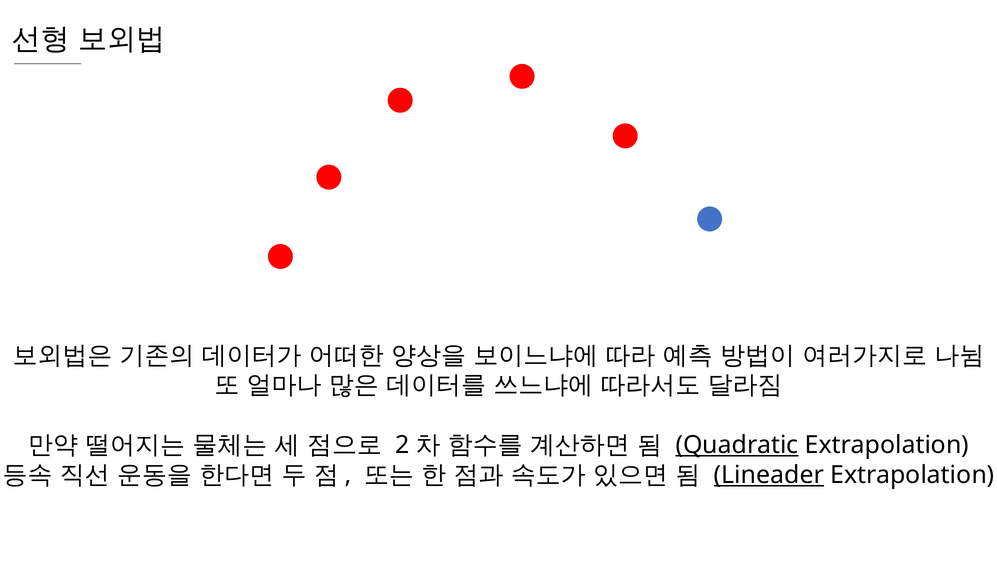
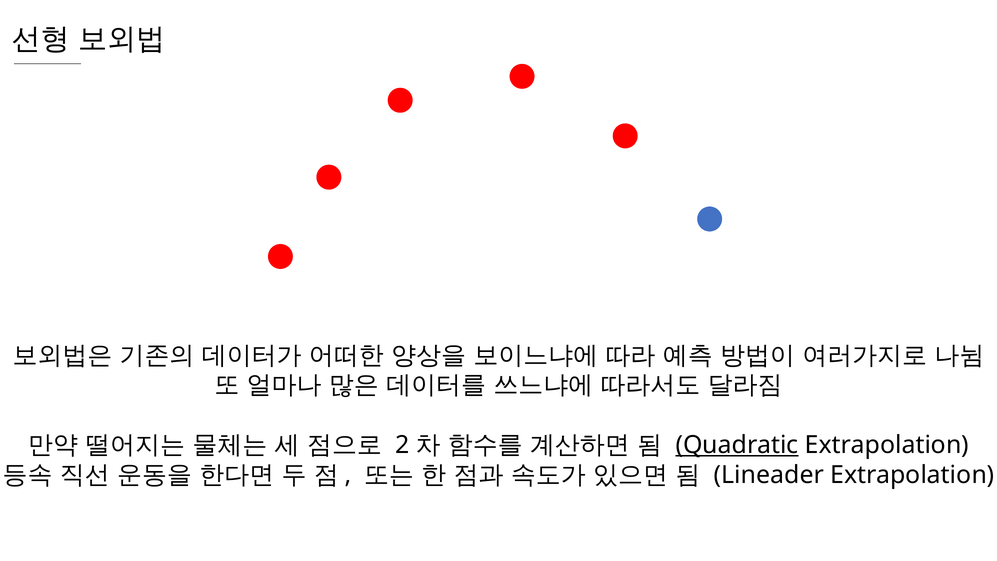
Lineader underline: present -> none
